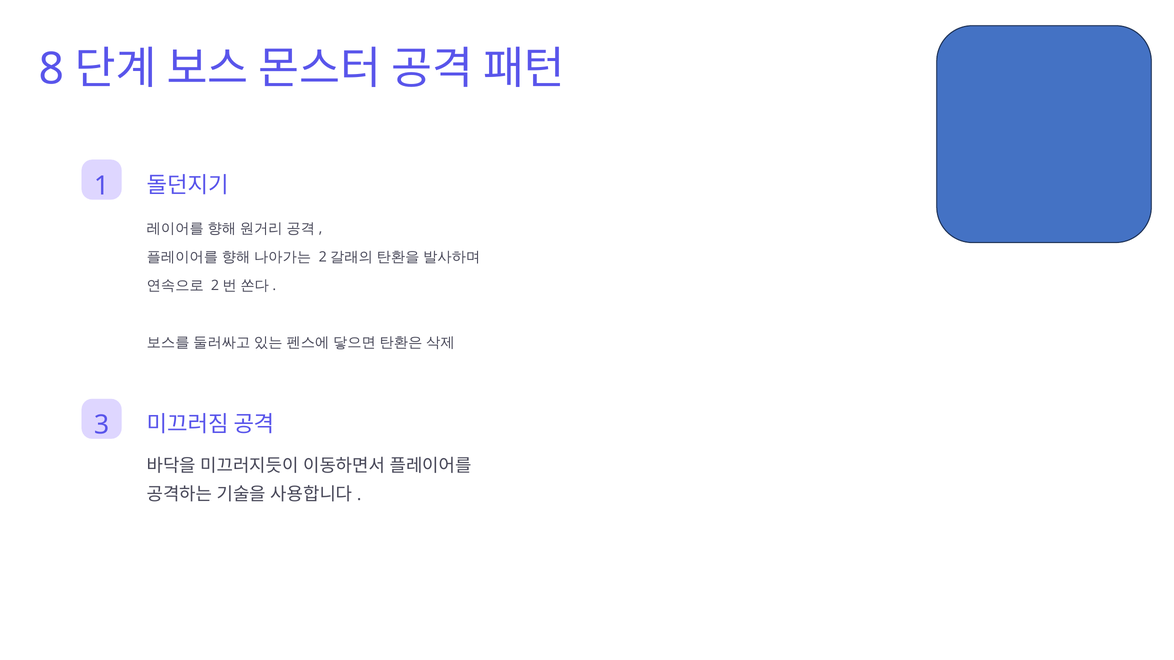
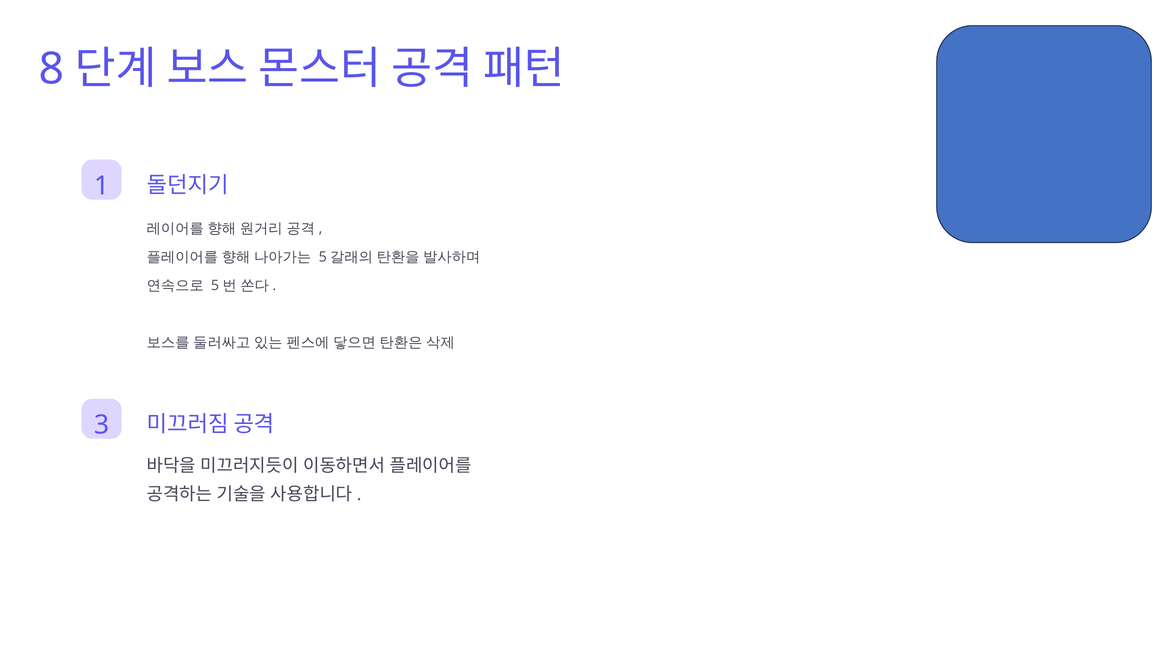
2 at (323, 257): 2 -> 5
2 at (215, 286): 2 -> 5
